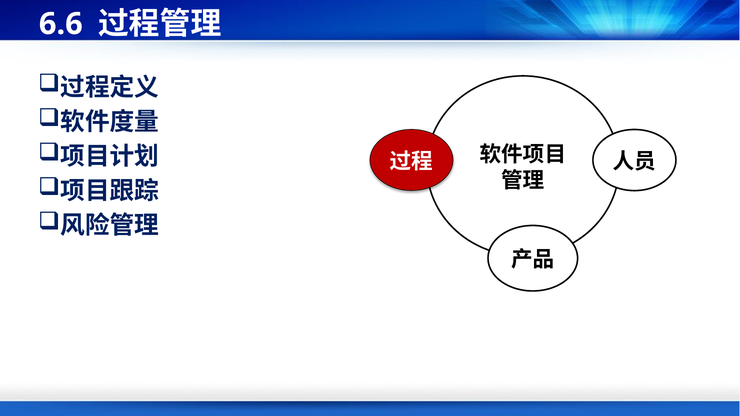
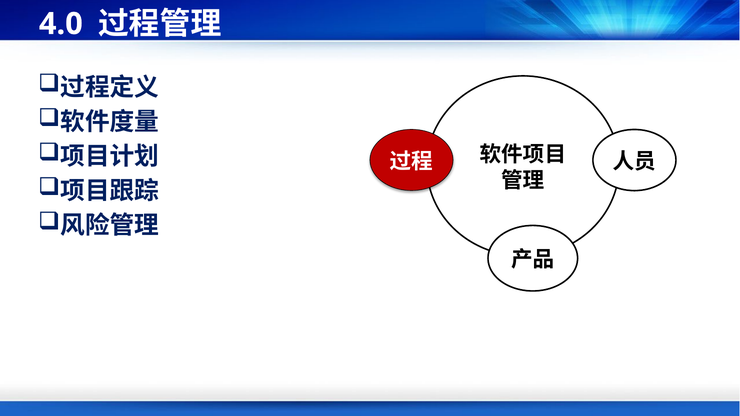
6.6: 6.6 -> 4.0
